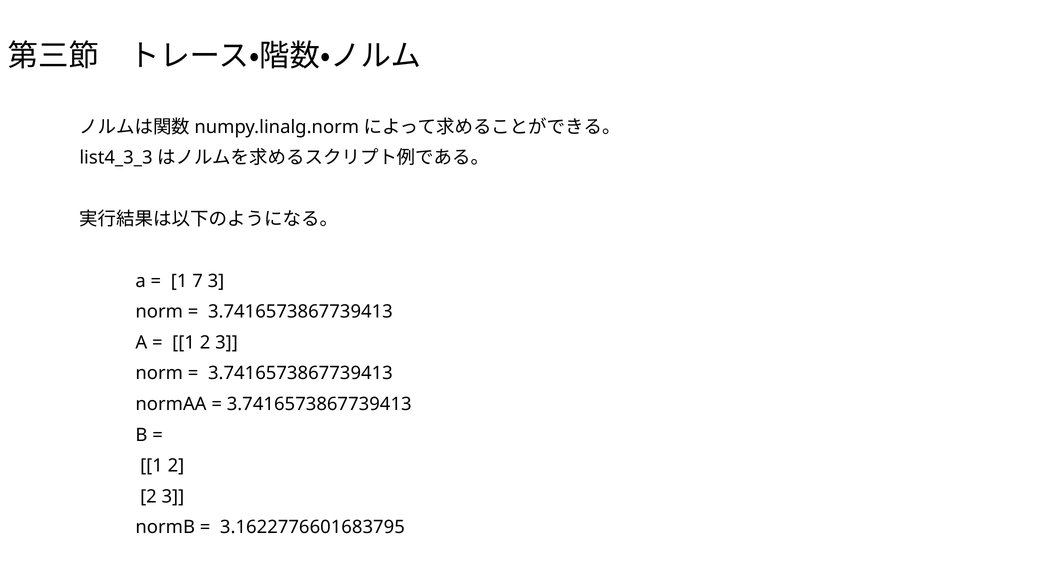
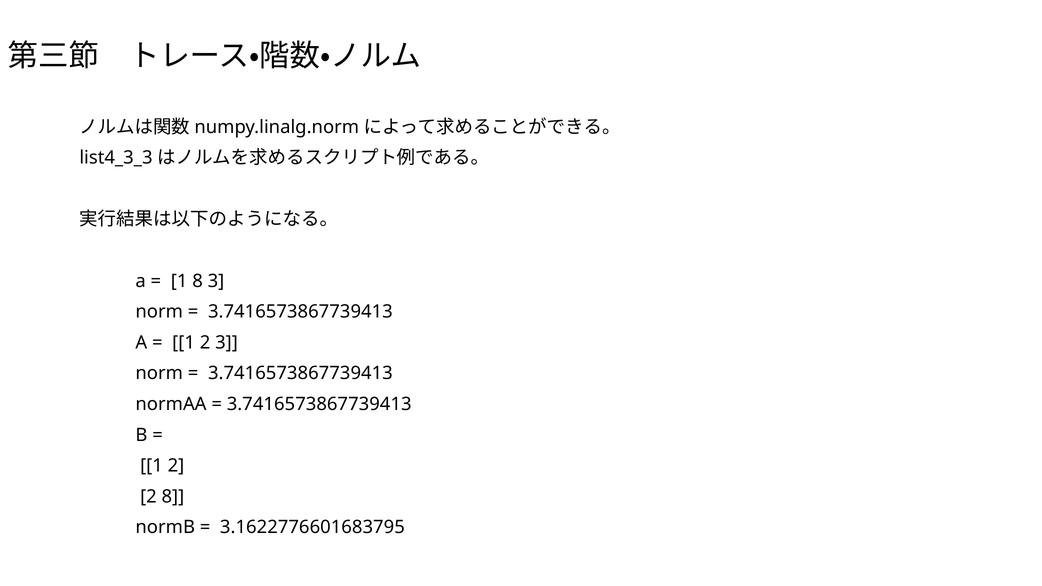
1 7: 7 -> 8
3 at (173, 497): 3 -> 8
